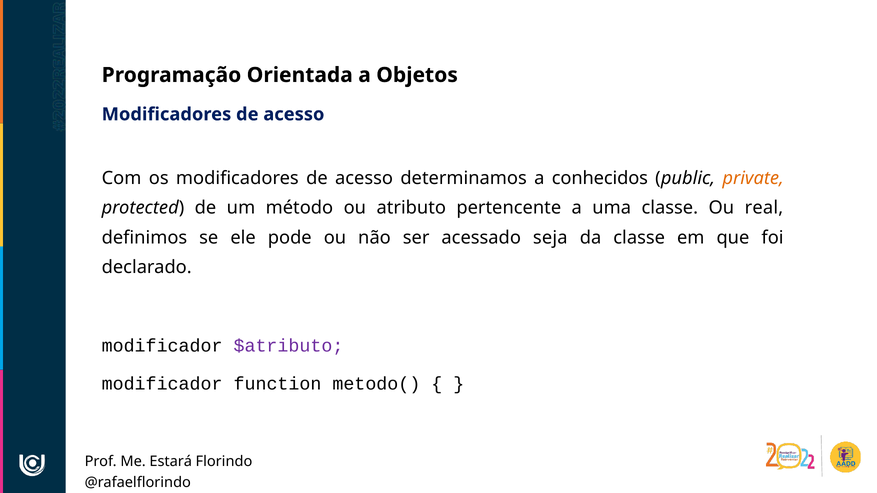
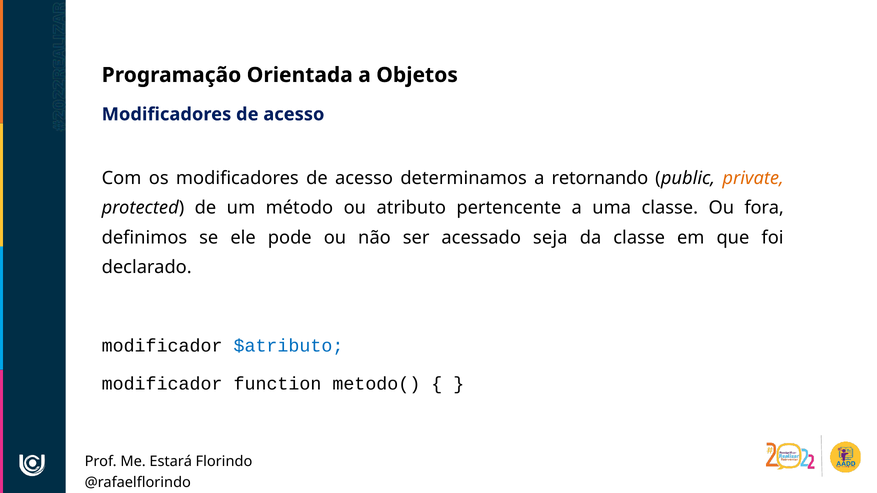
conhecidos: conhecidos -> retornando
real: real -> fora
$atributo colour: purple -> blue
